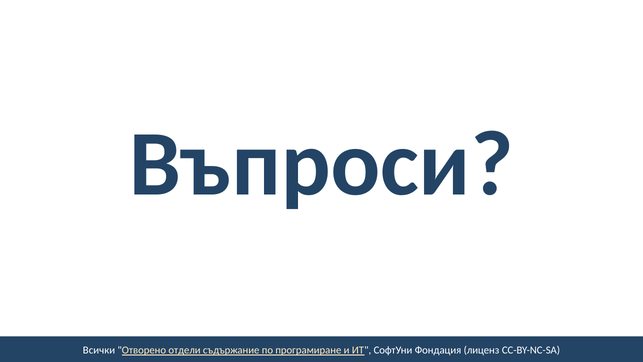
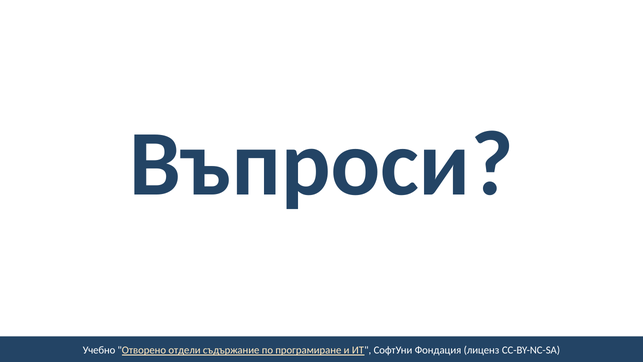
Всички: Всички -> Учебно
